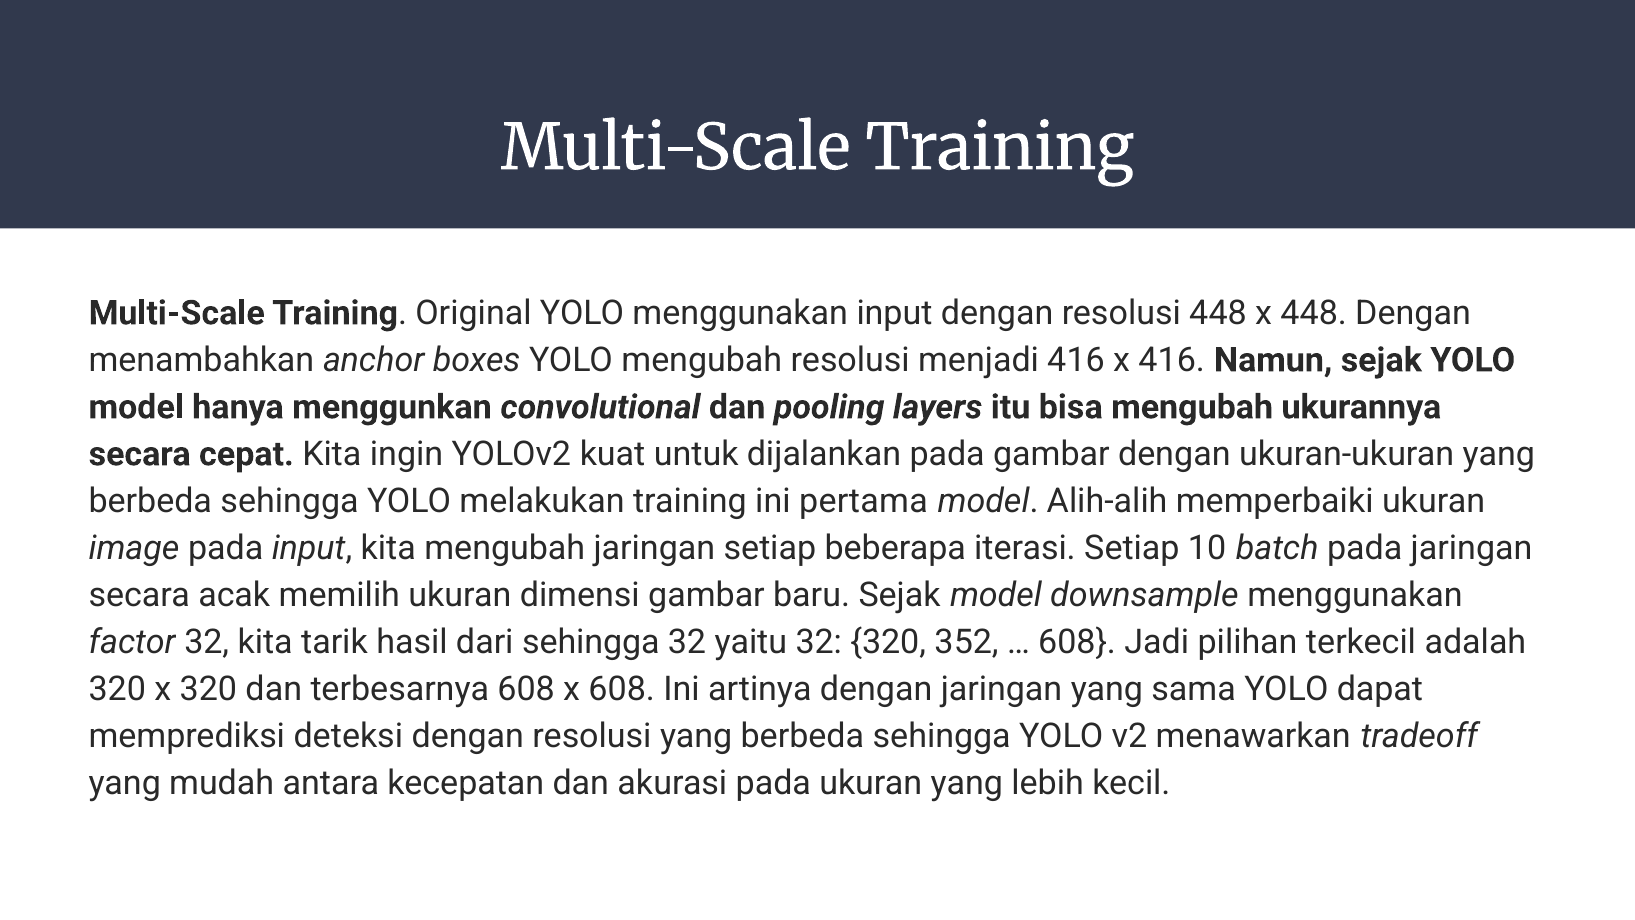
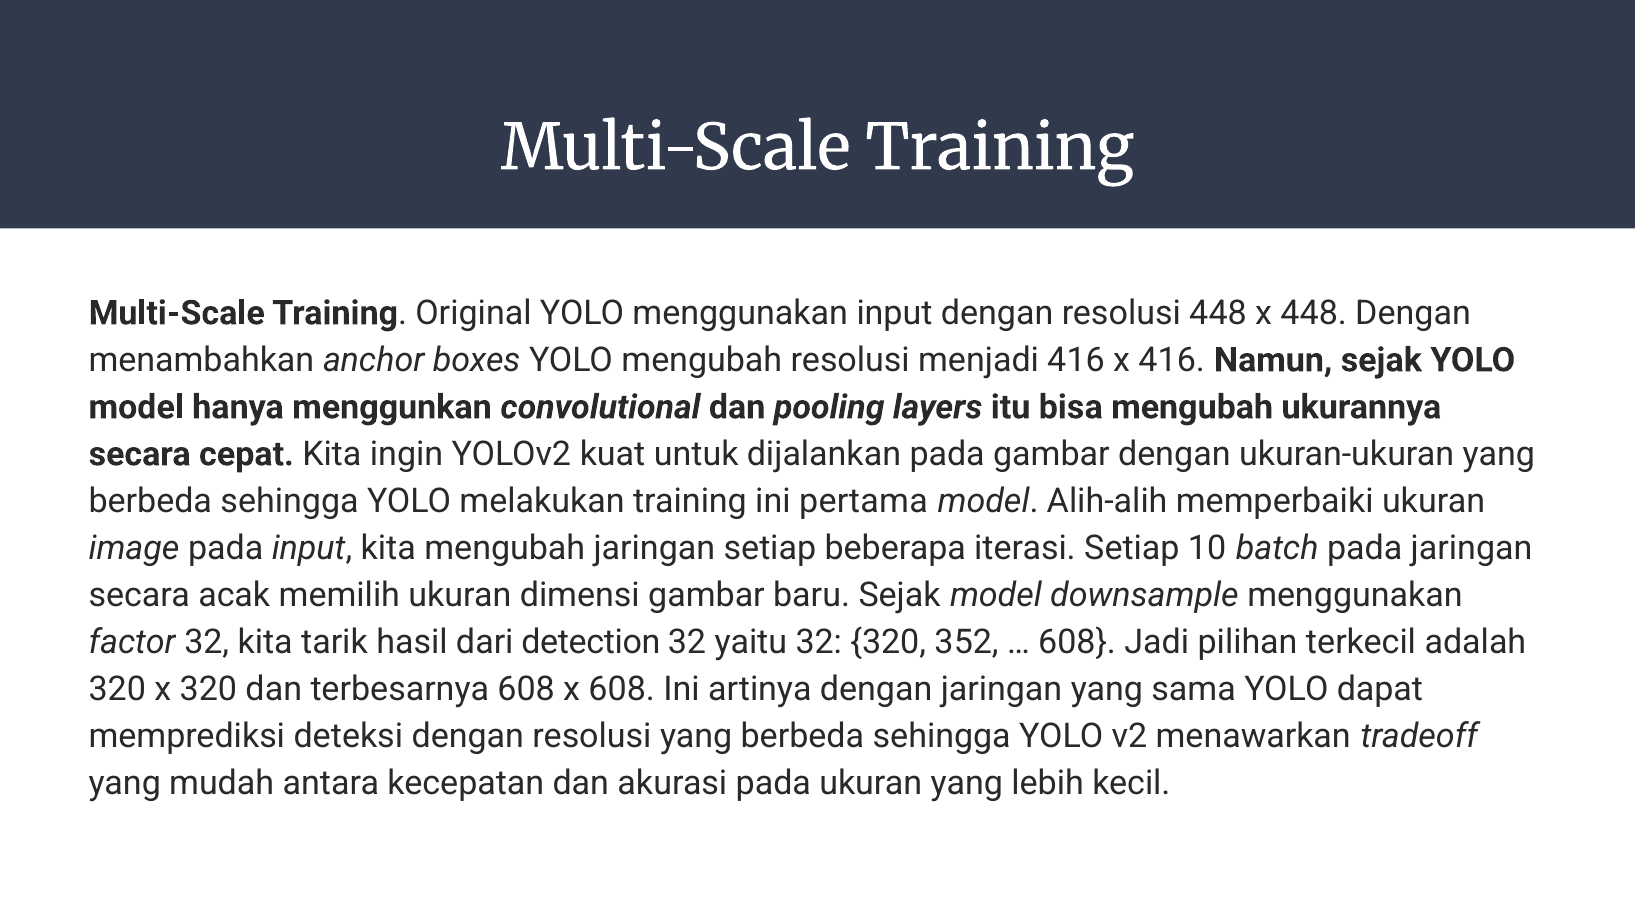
dari sehingga: sehingga -> detection
